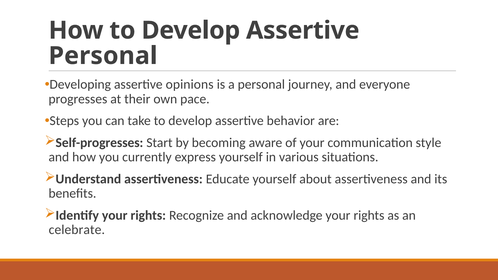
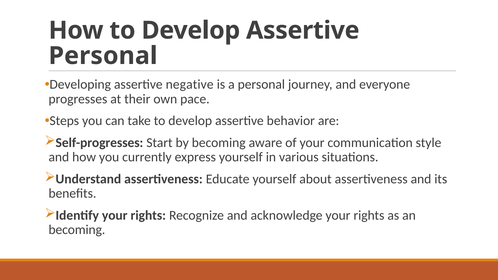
opinions: opinions -> negative
celebrate at (77, 230): celebrate -> becoming
